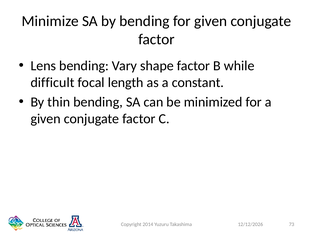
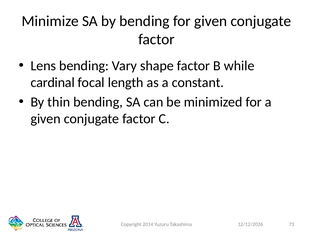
difficult: difficult -> cardinal
